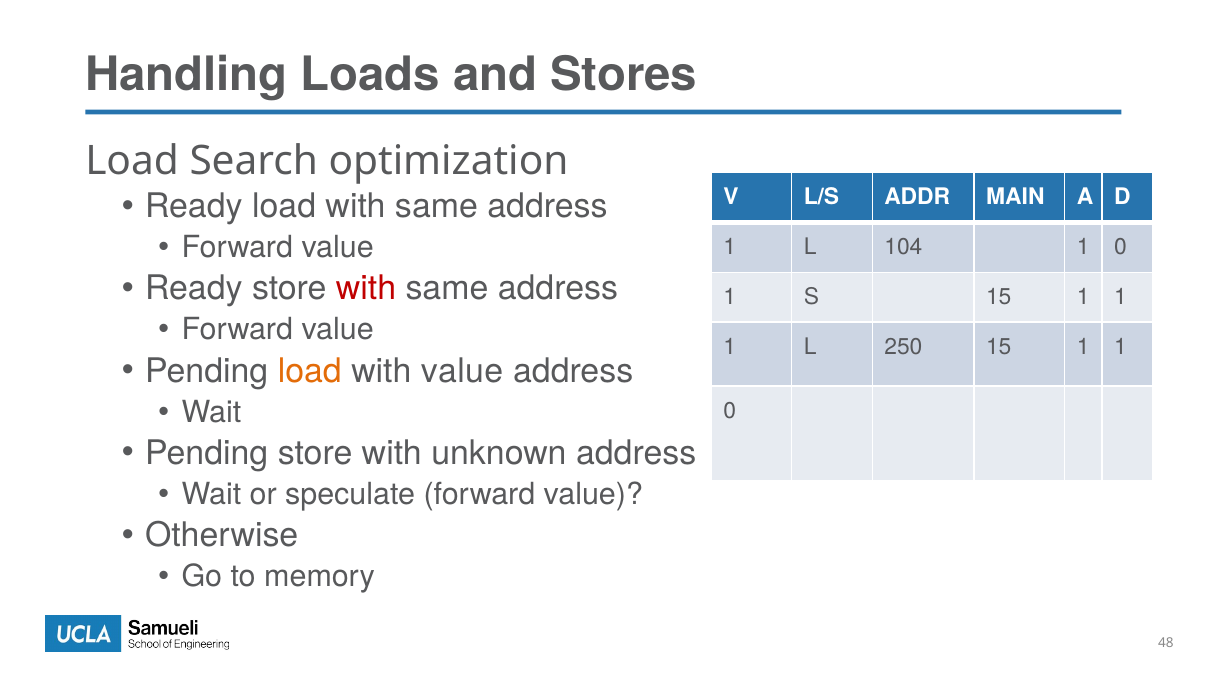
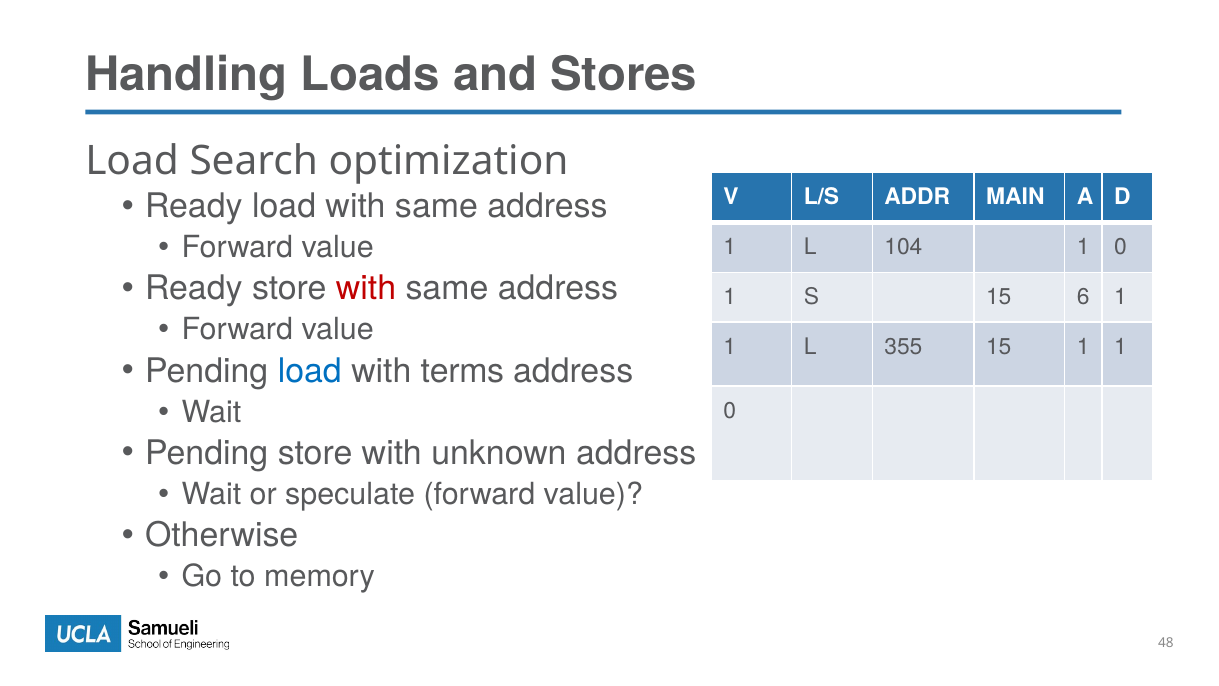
S 15 1: 1 -> 6
250: 250 -> 355
load at (310, 371) colour: orange -> blue
with value: value -> terms
